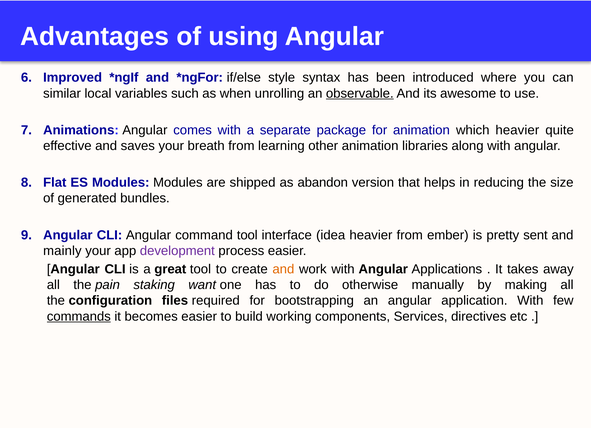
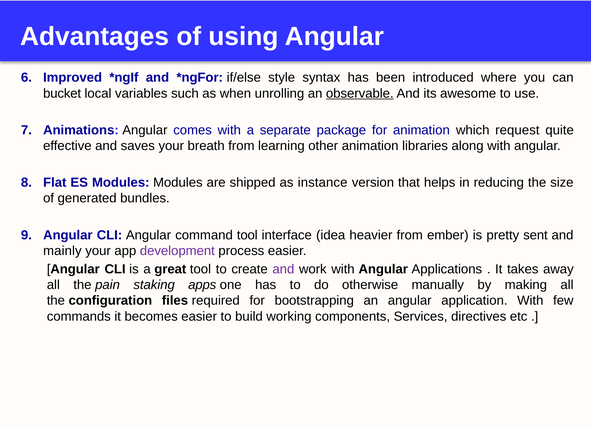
similar: similar -> bucket
which heavier: heavier -> request
abandon: abandon -> instance
and at (283, 269) colour: orange -> purple
want: want -> apps
commands underline: present -> none
